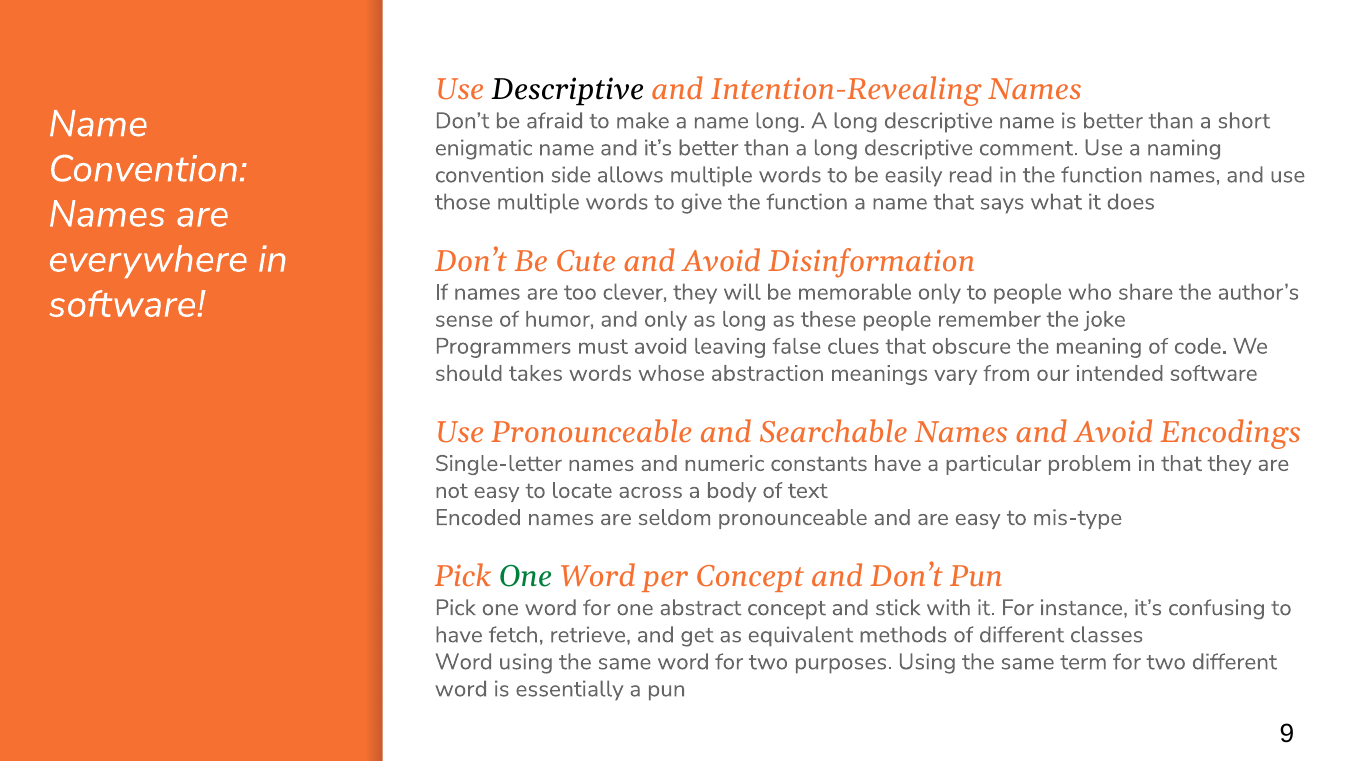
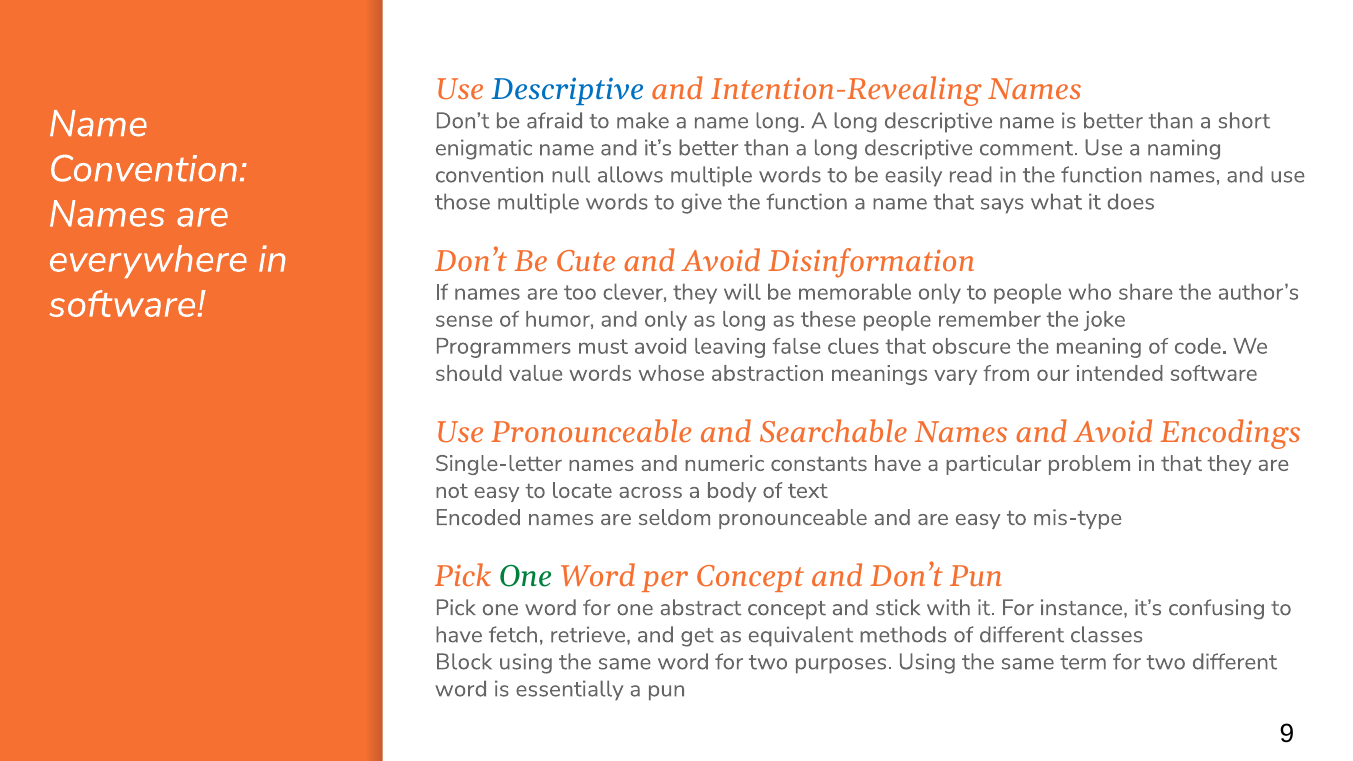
Descriptive at (568, 90) colour: black -> blue
side: side -> null
takes: takes -> value
Word at (464, 662): Word -> Block
